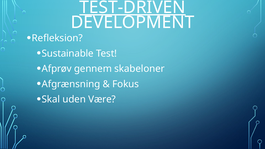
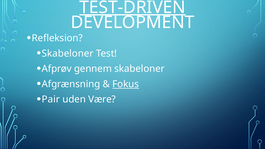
Sustainable at (68, 54): Sustainable -> Skabeloner
Fokus underline: none -> present
Skal: Skal -> Pair
